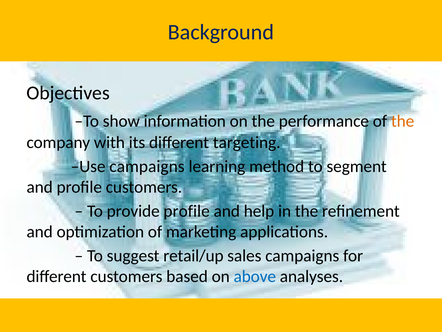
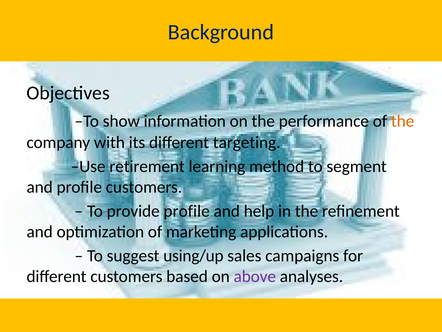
Use campaigns: campaigns -> retirement
retail/up: retail/up -> using/up
above colour: blue -> purple
